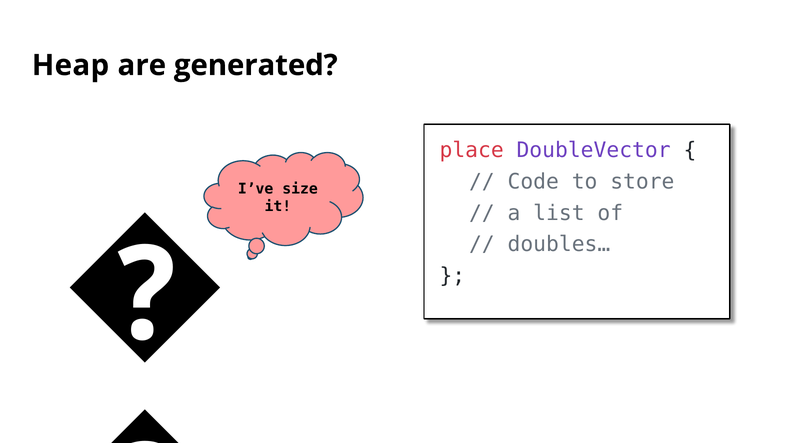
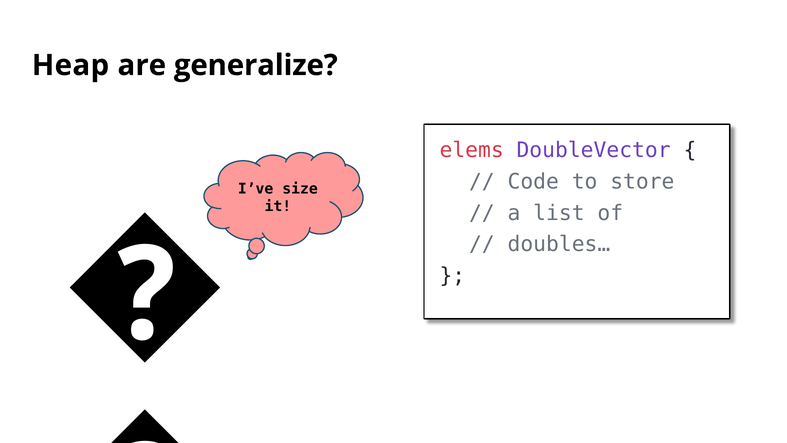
generated: generated -> generalize
place: place -> elems
